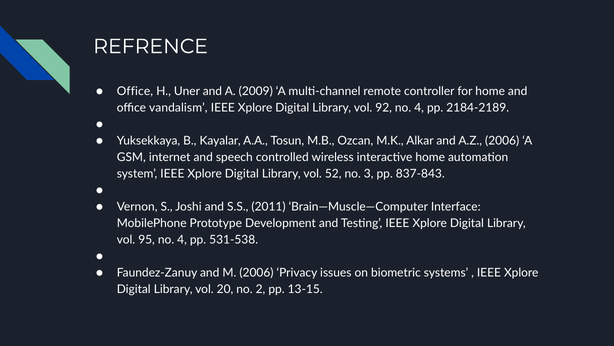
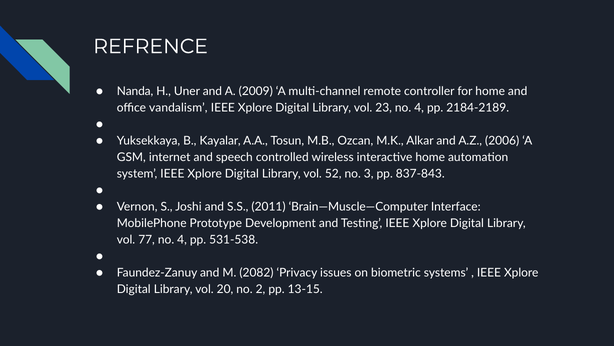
Office at (135, 91): Office -> Nanda
92: 92 -> 23
95: 95 -> 77
M 2006: 2006 -> 2082
